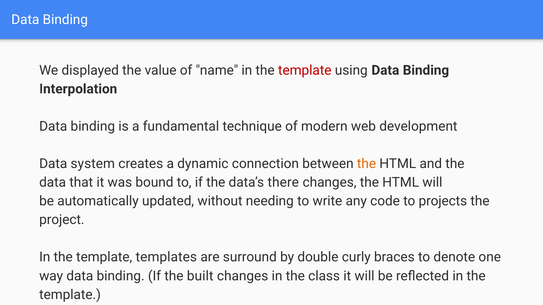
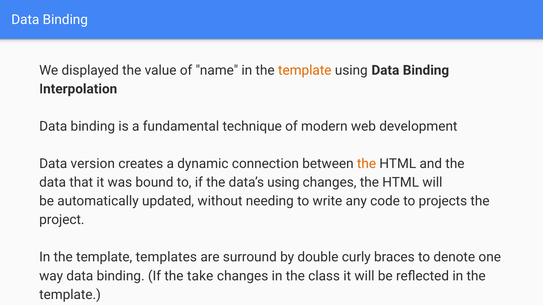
template at (305, 70) colour: red -> orange
system: system -> version
data’s there: there -> using
built: built -> take
